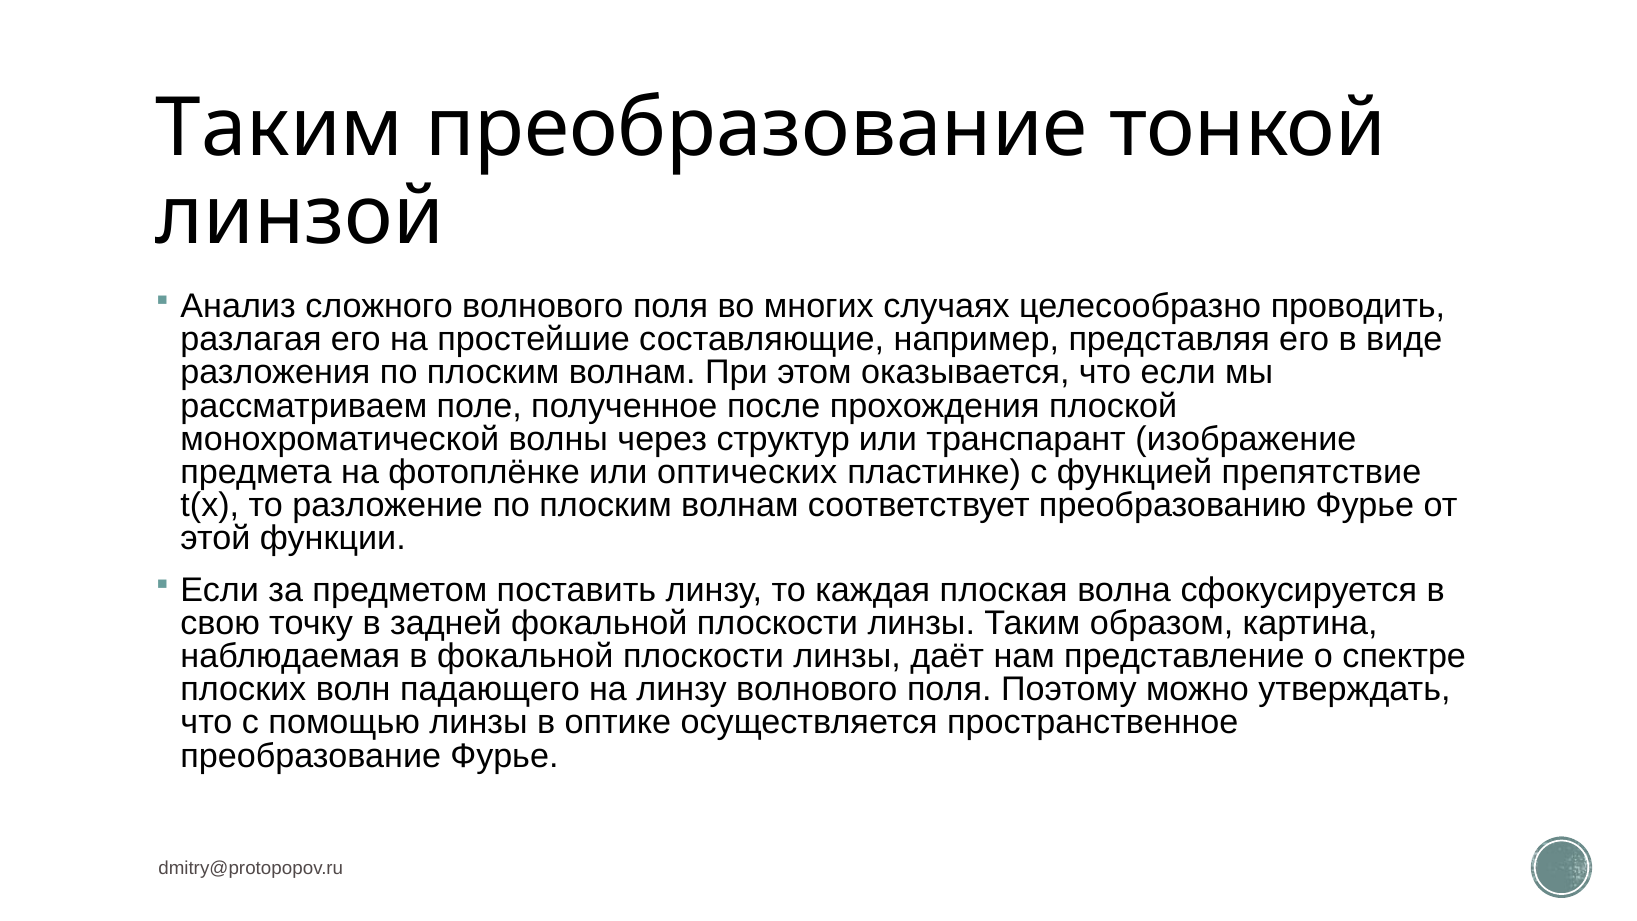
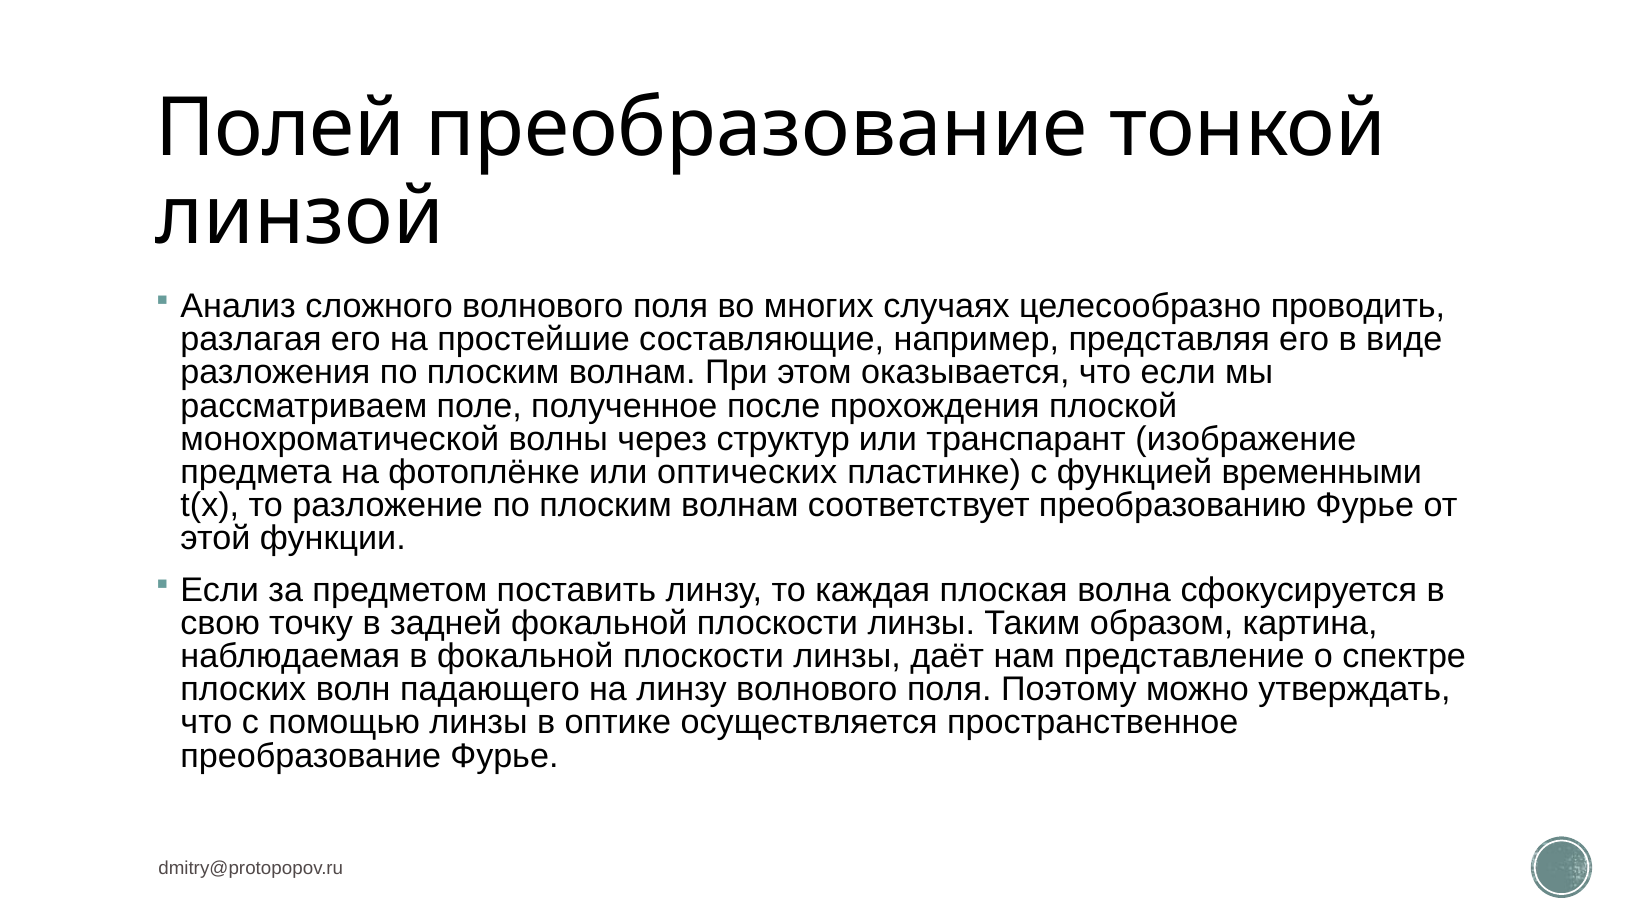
Таким at (280, 128): Таким -> Полей
препятствие: препятствие -> временными
